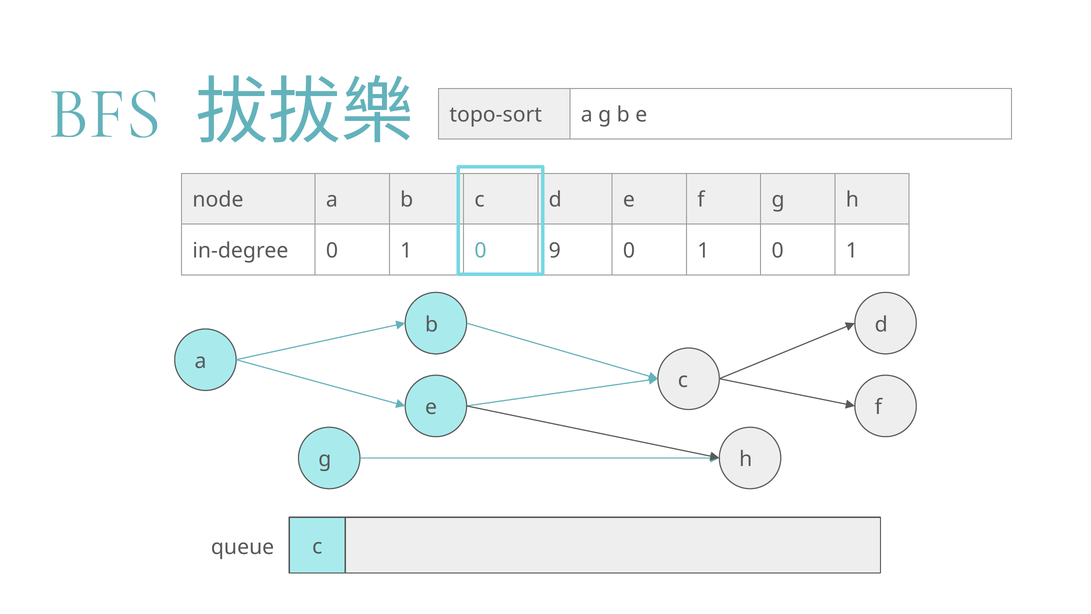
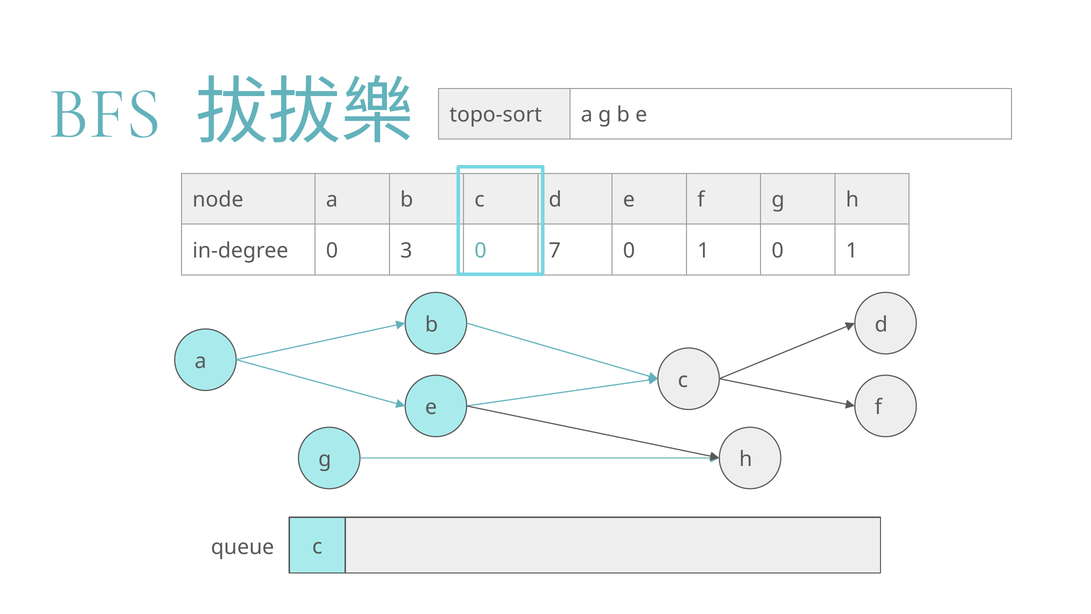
in-degree 0 1: 1 -> 3
9: 9 -> 7
